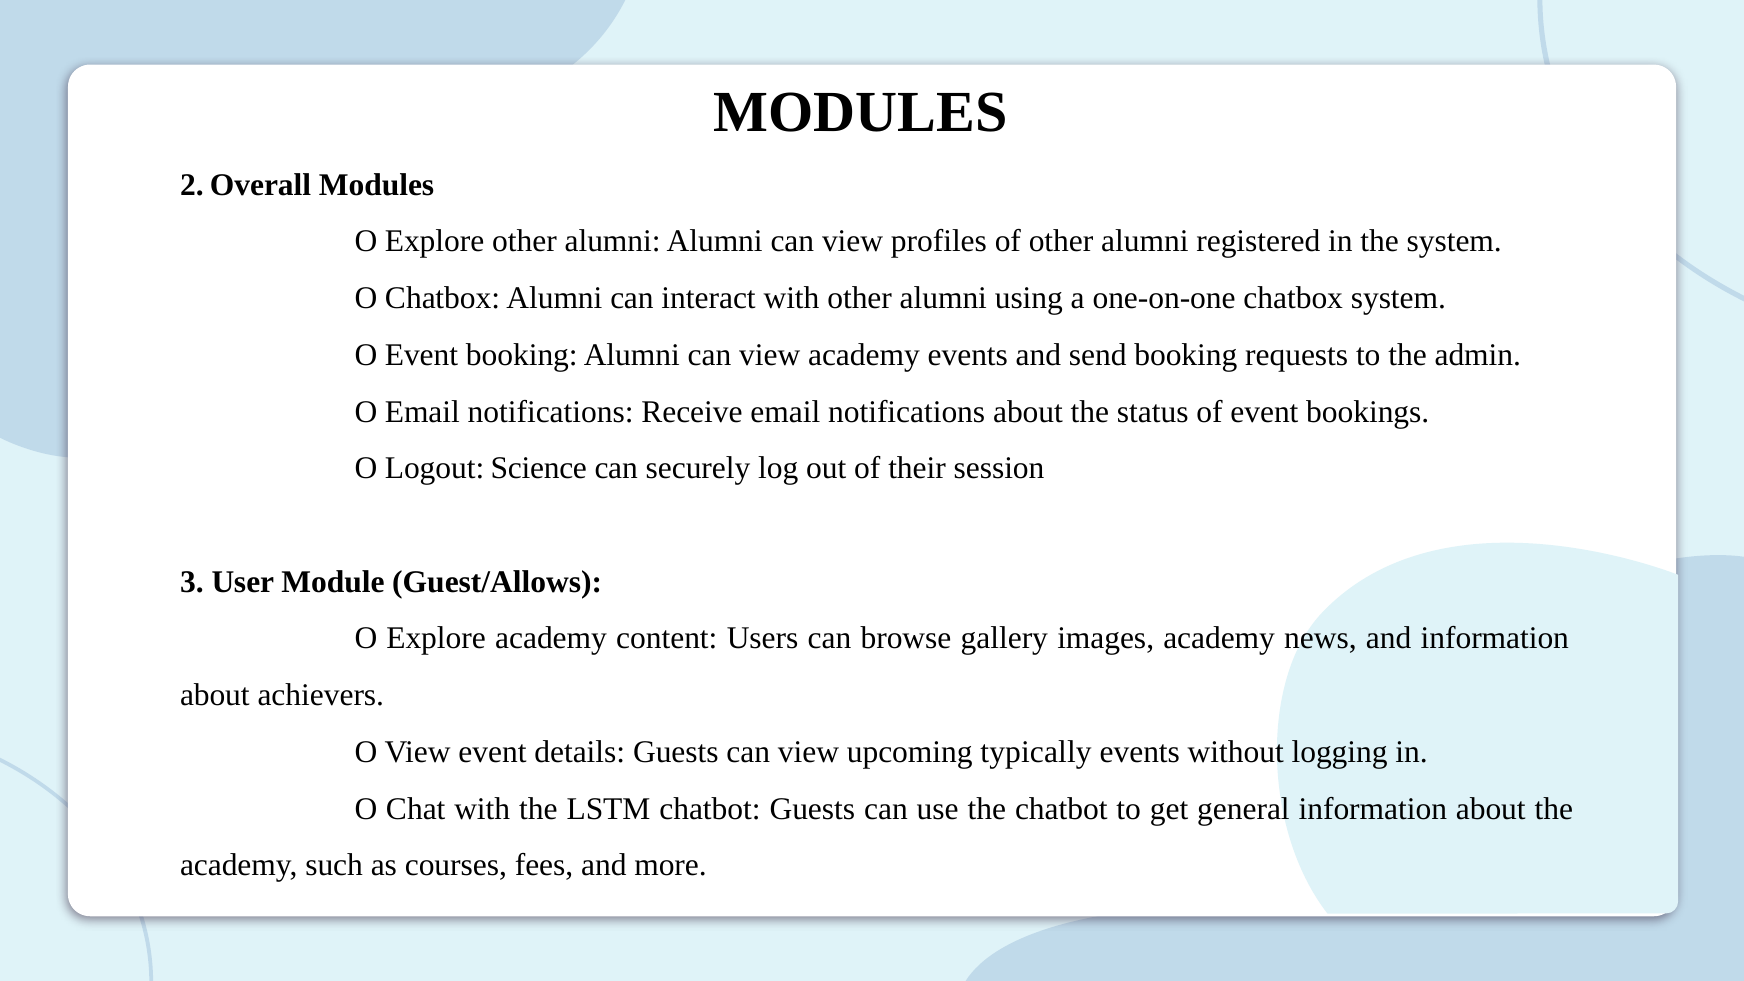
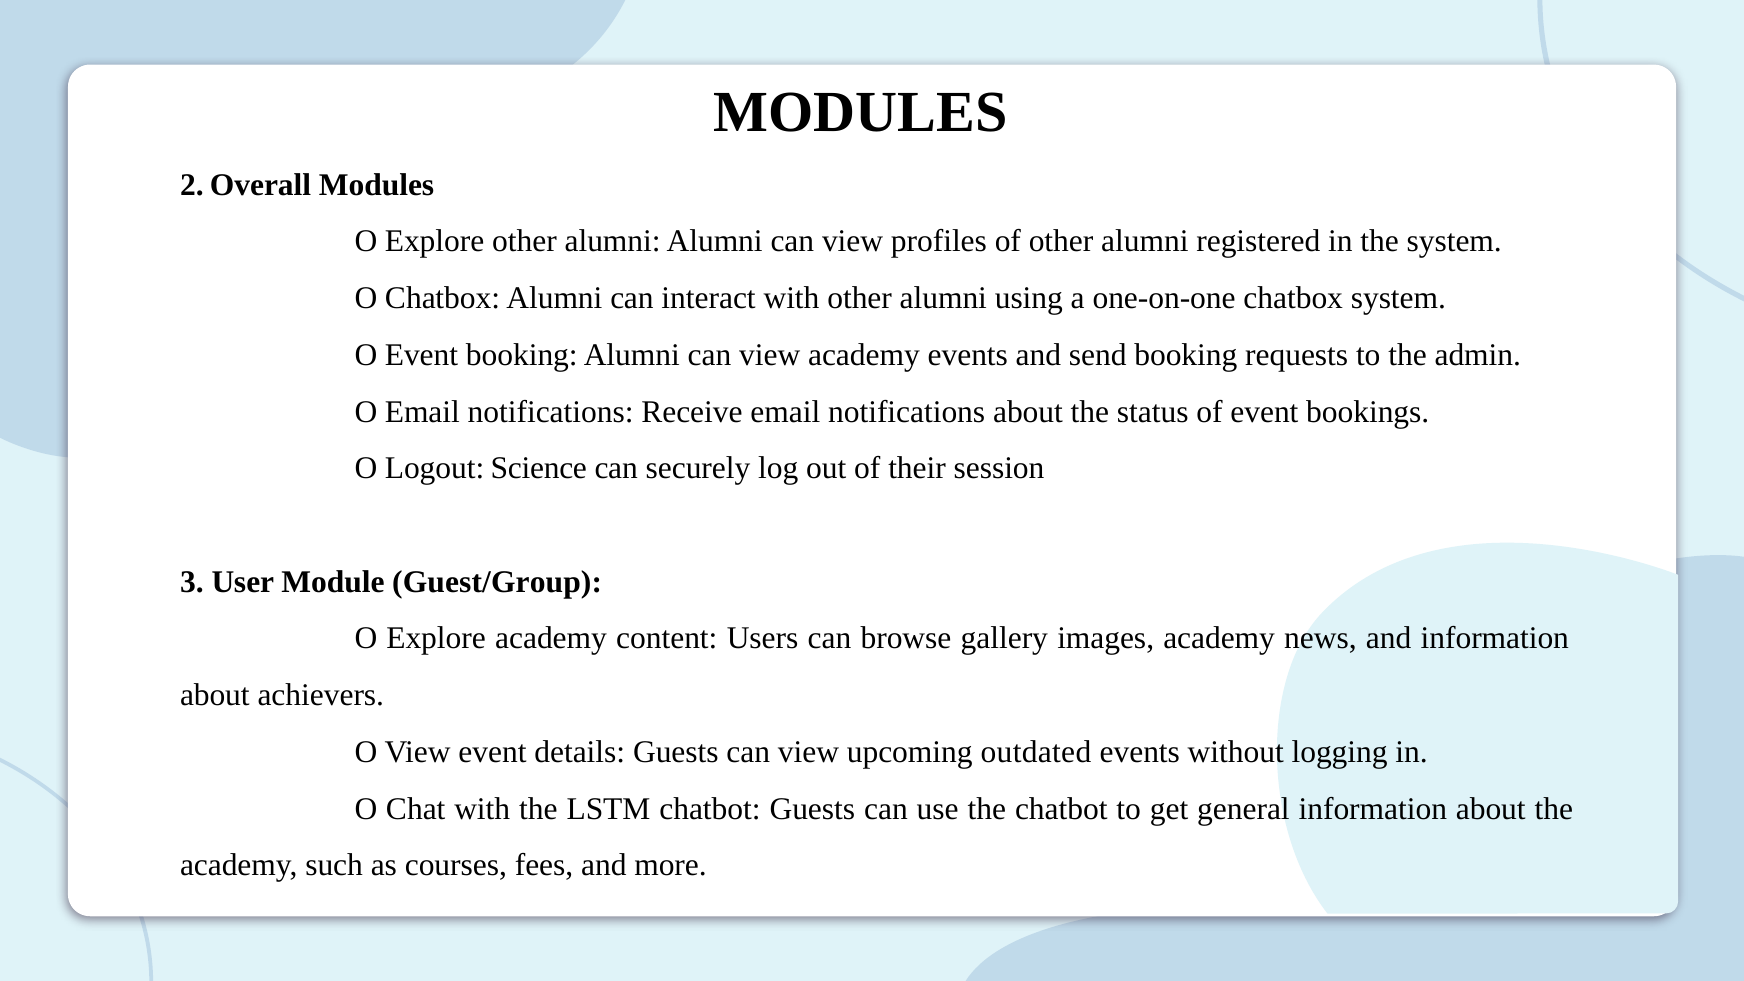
Guest/Allows: Guest/Allows -> Guest/Group
typically: typically -> outdated
